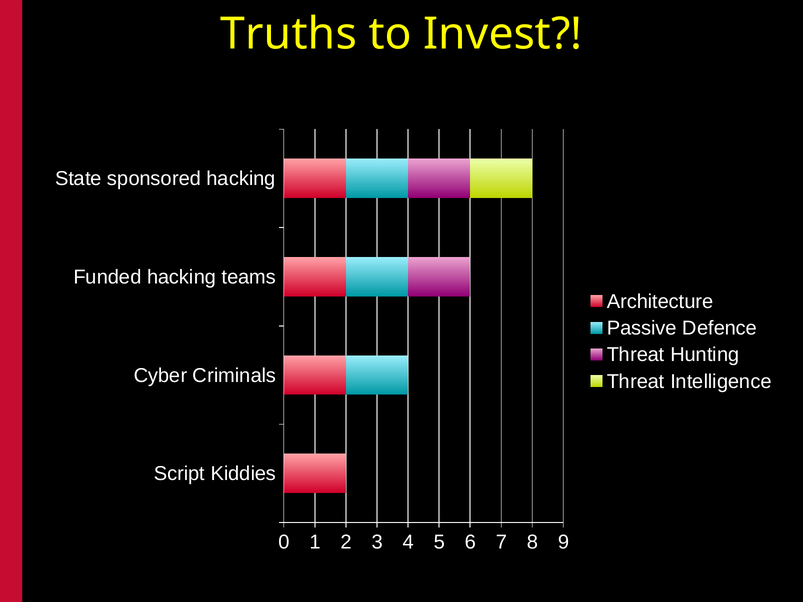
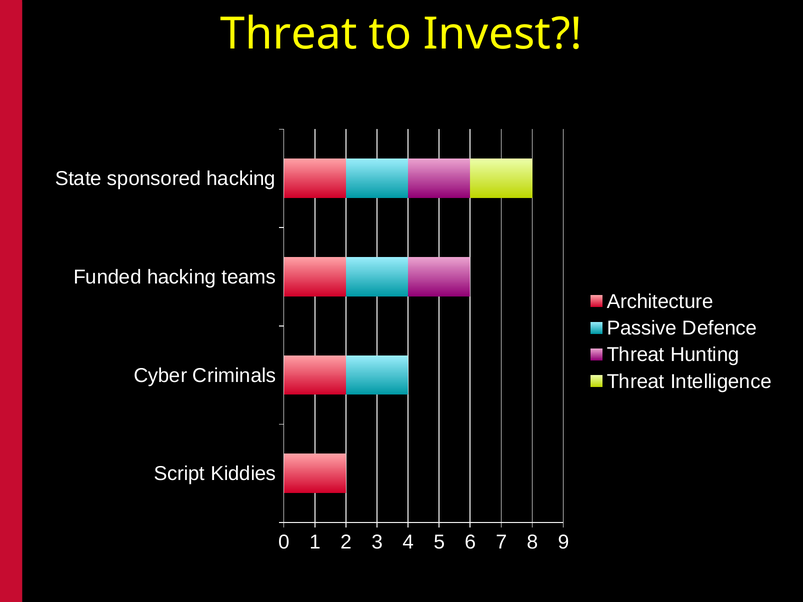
Truths at (289, 34): Truths -> Threat
